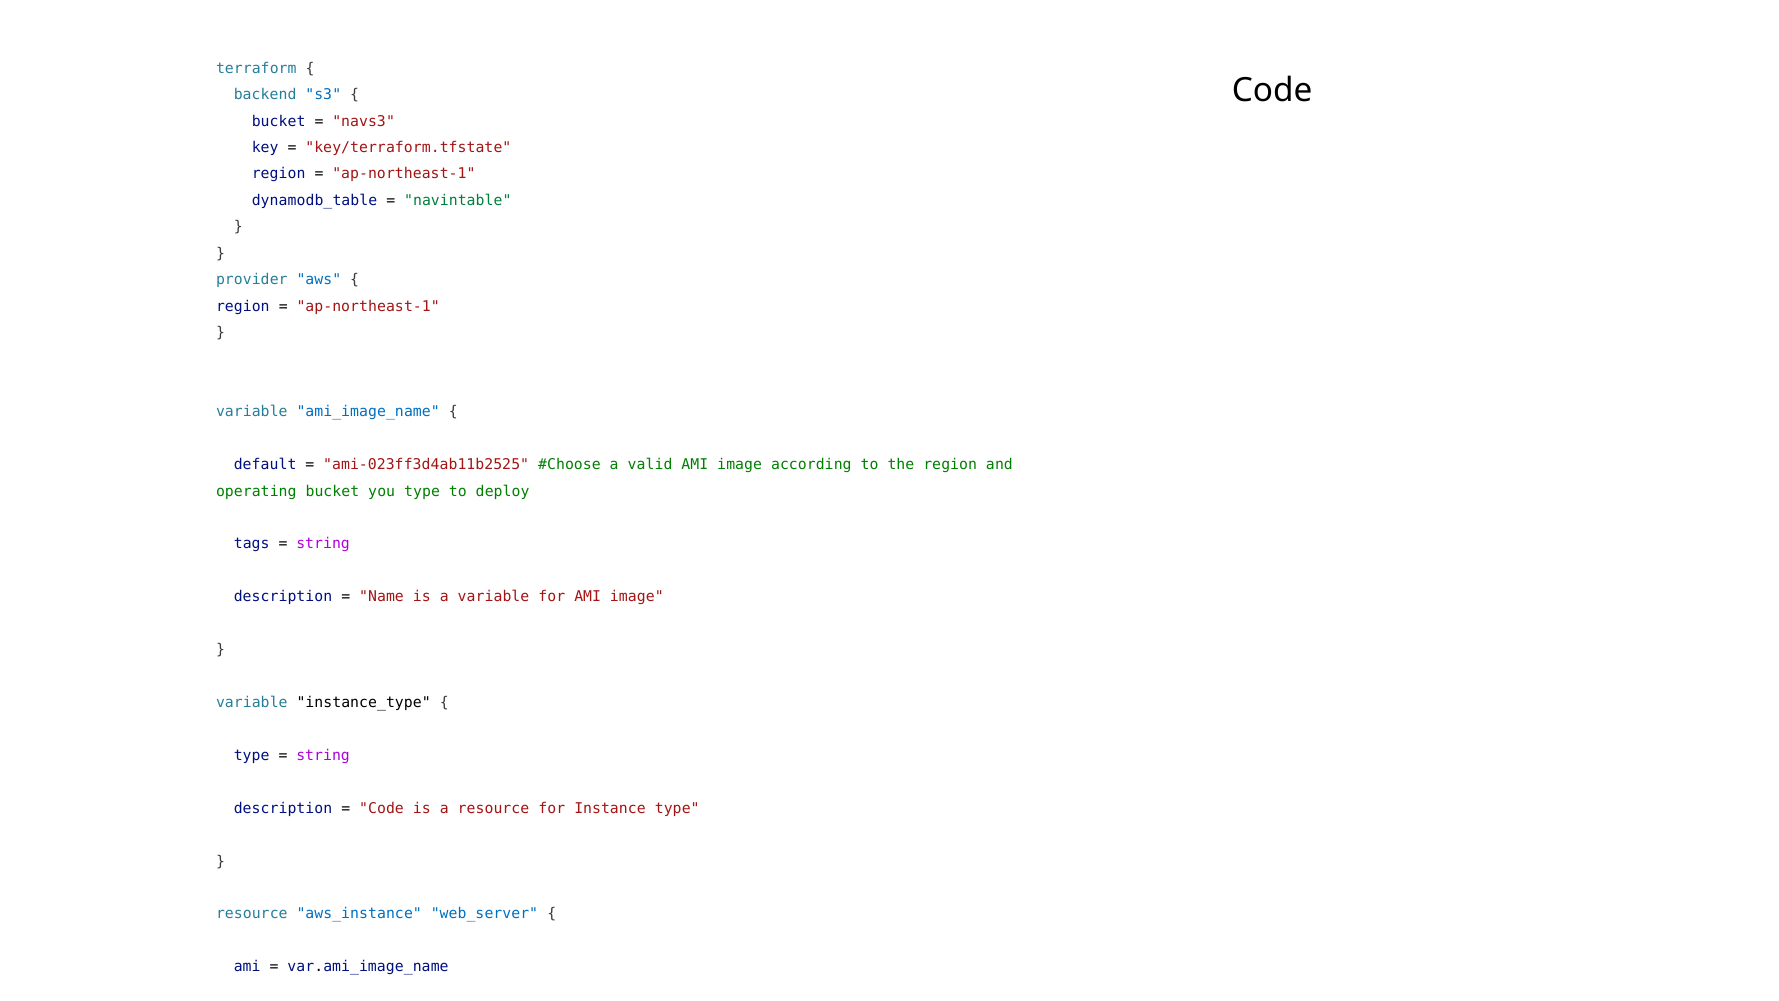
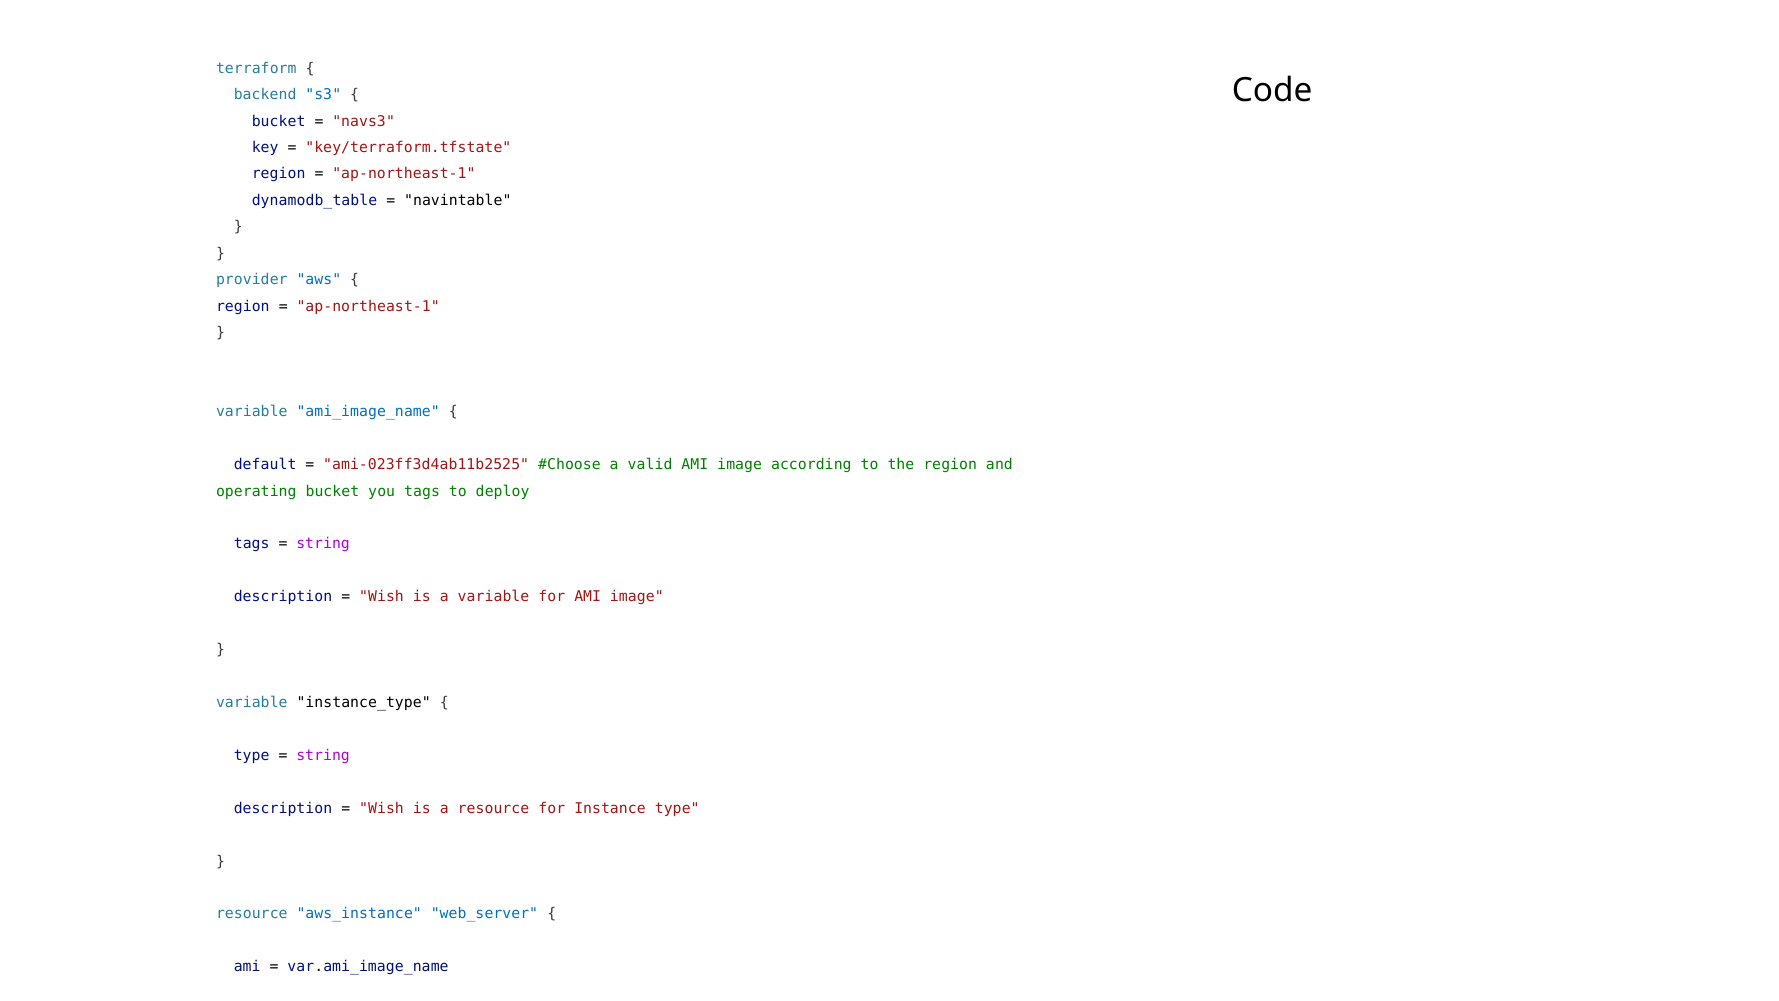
navintable colour: green -> black
you type: type -> tags
Name at (382, 597): Name -> Wish
Code at (382, 808): Code -> Wish
